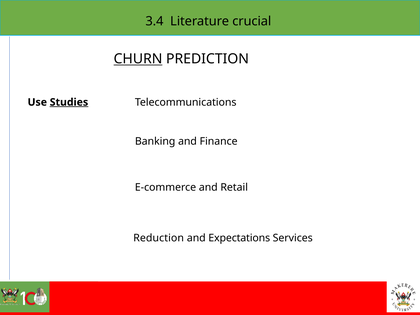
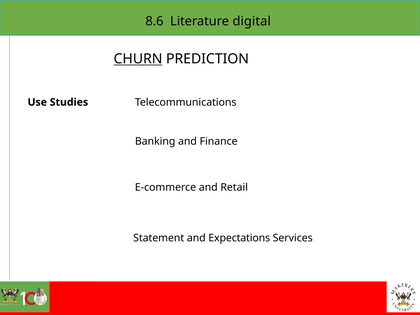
3.4: 3.4 -> 8.6
crucial: crucial -> digital
Studies underline: present -> none
Reduction: Reduction -> Statement
